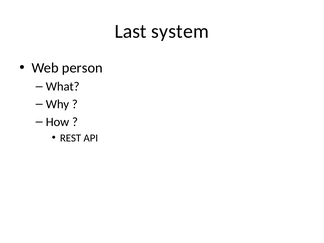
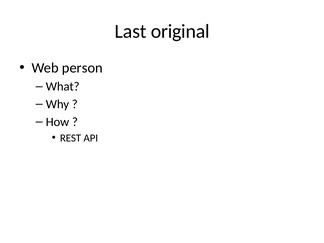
system: system -> original
